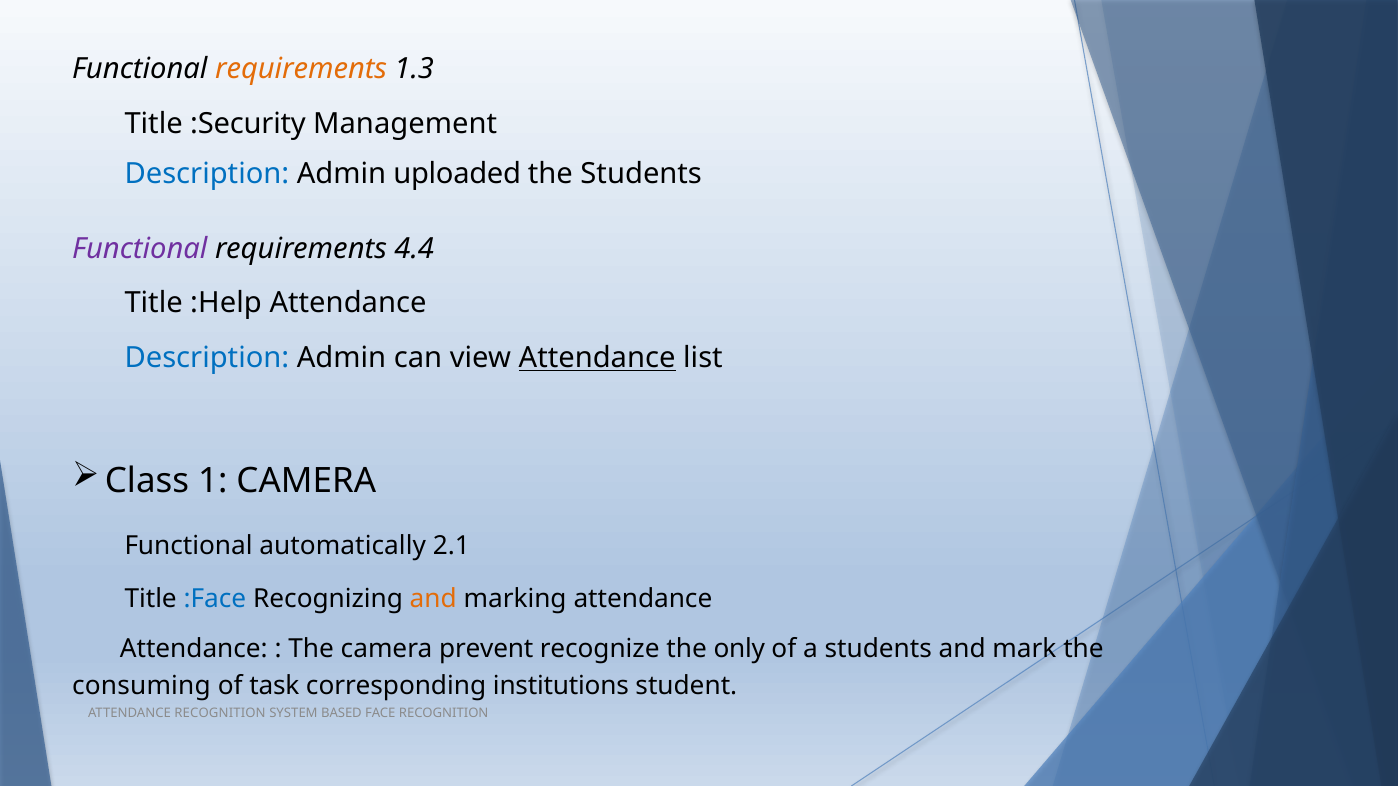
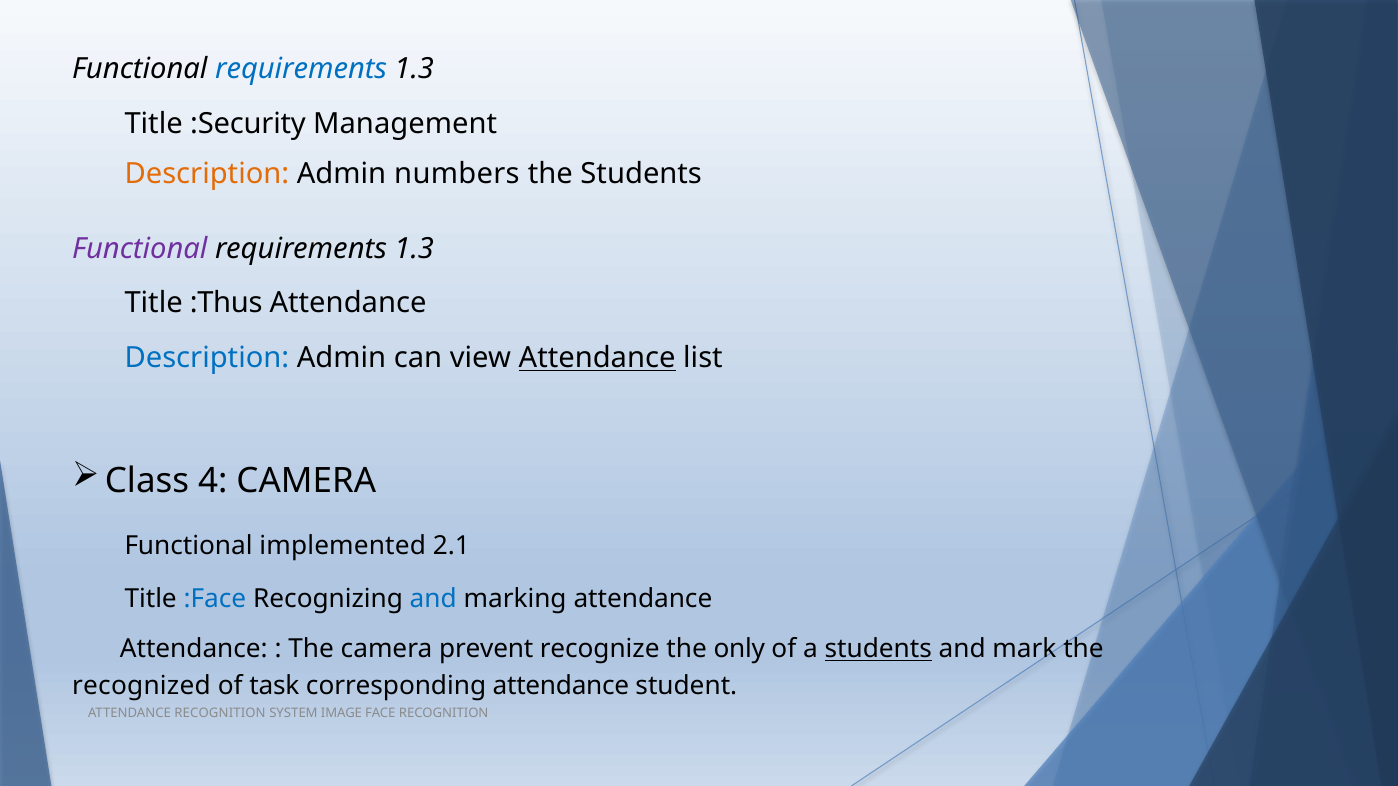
requirements at (301, 69) colour: orange -> blue
Description at (207, 174) colour: blue -> orange
uploaded: uploaded -> numbers
4.4 at (414, 249): 4.4 -> 1.3
:Help: :Help -> :Thus
1: 1 -> 4
automatically: automatically -> implemented
and at (433, 599) colour: orange -> blue
students at (878, 650) underline: none -> present
consuming: consuming -> recognized
corresponding institutions: institutions -> attendance
BASED: BASED -> IMAGE
